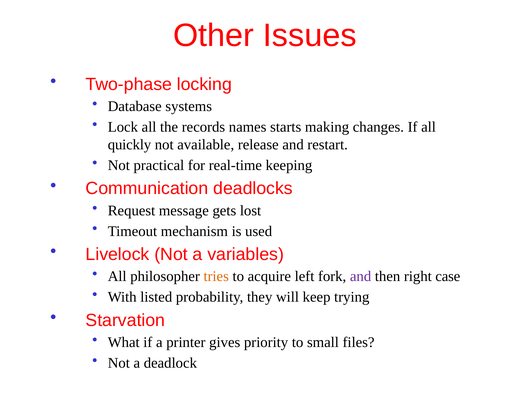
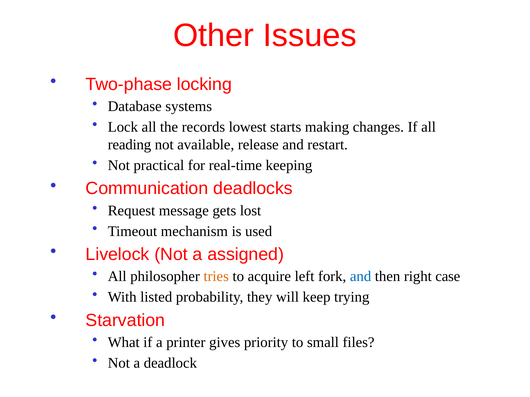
names: names -> lowest
quickly: quickly -> reading
variables: variables -> assigned
and at (361, 277) colour: purple -> blue
